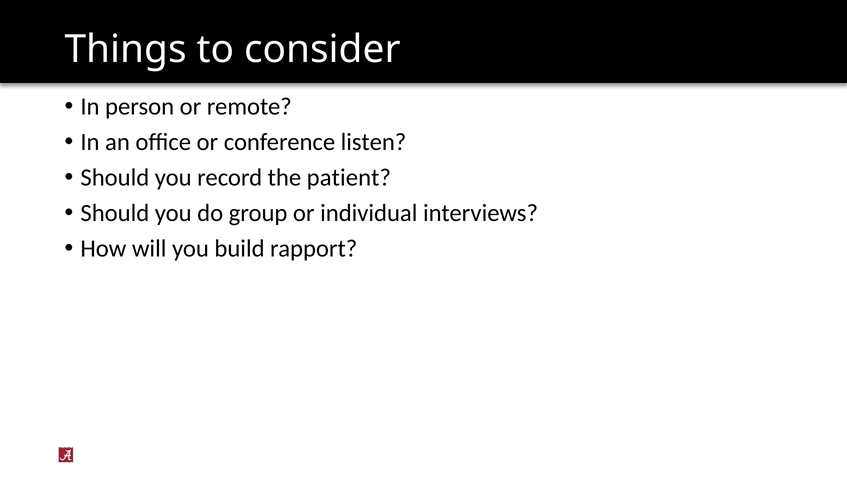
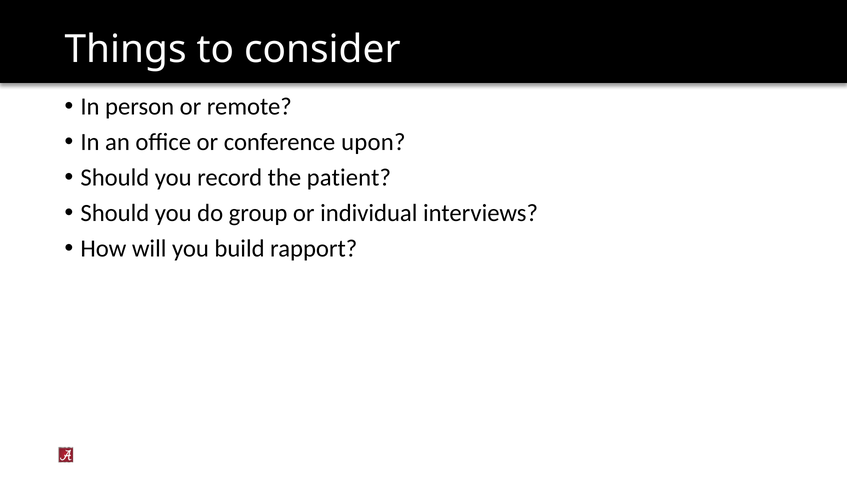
listen: listen -> upon
